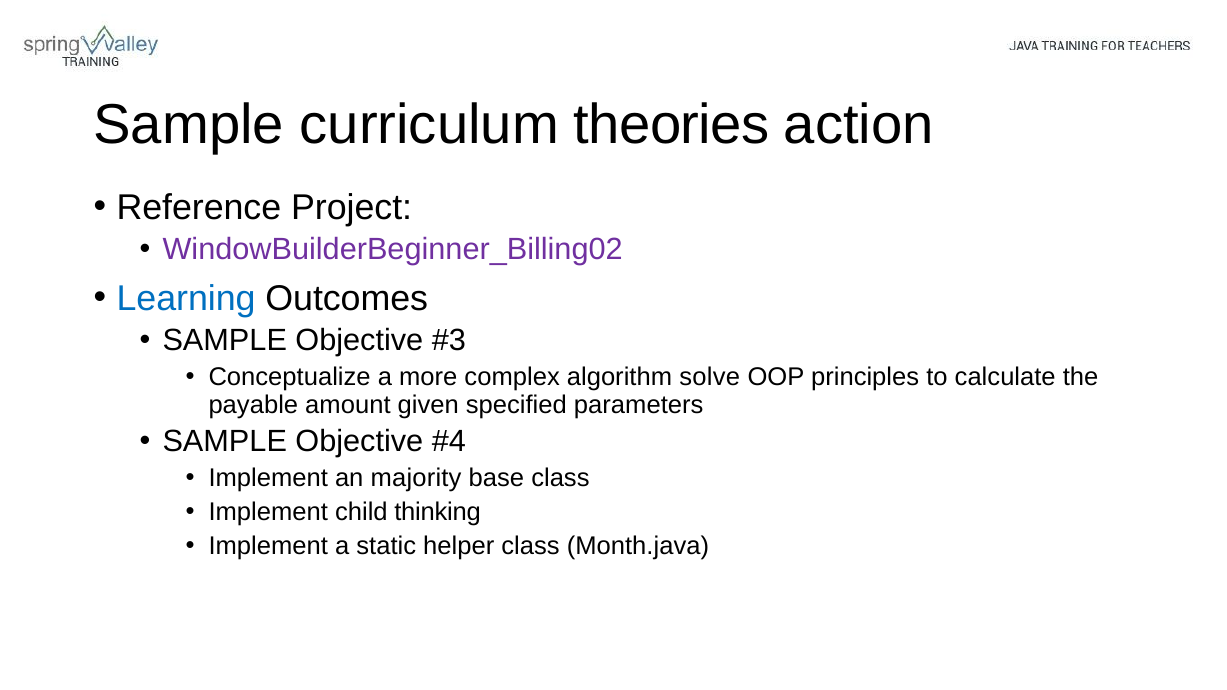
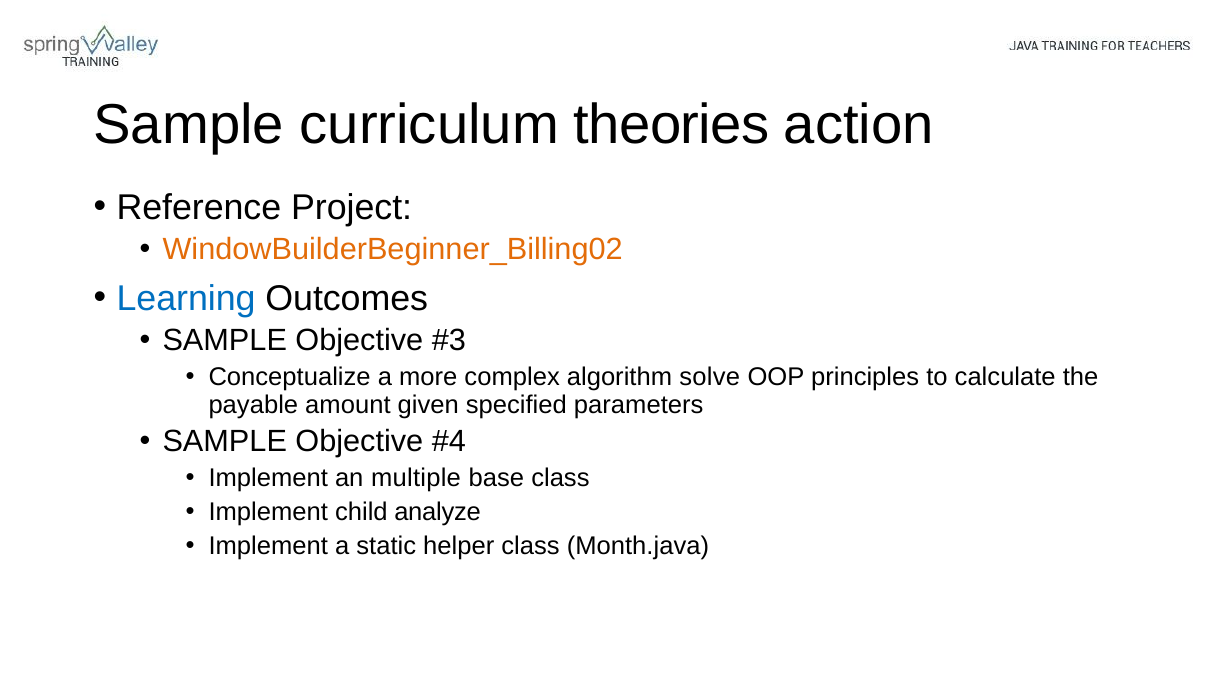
WindowBuilderBeginner_Billing02 colour: purple -> orange
majority: majority -> multiple
thinking: thinking -> analyze
